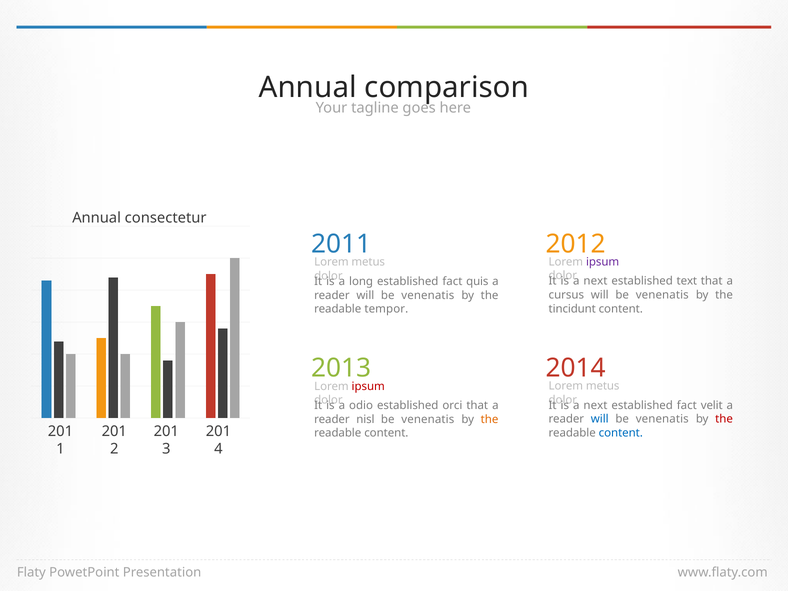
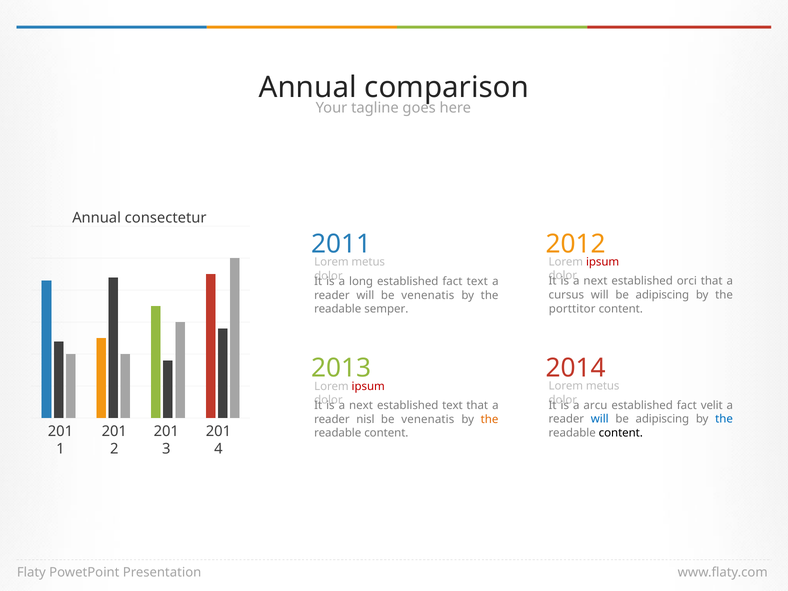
ipsum at (603, 262) colour: purple -> red
text: text -> orci
fact quis: quis -> text
venenatis at (662, 295): venenatis -> adipiscing
tincidunt: tincidunt -> porttitor
tempor: tempor -> semper
next at (595, 405): next -> arcu
odio at (361, 406): odio -> next
established orci: orci -> text
venenatis at (662, 419): venenatis -> adipiscing
the at (724, 419) colour: red -> blue
content at (621, 433) colour: blue -> black
